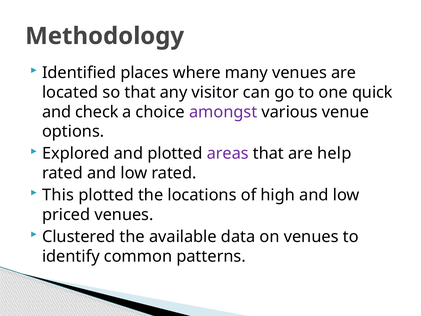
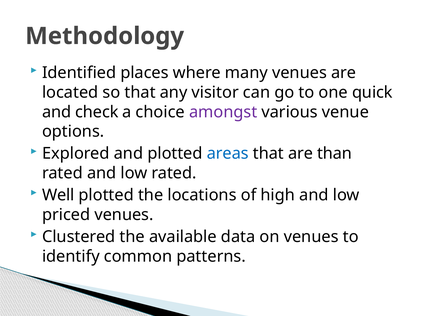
areas colour: purple -> blue
help: help -> than
This: This -> Well
